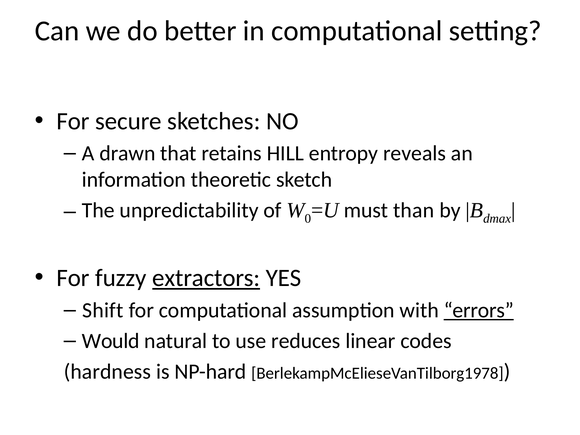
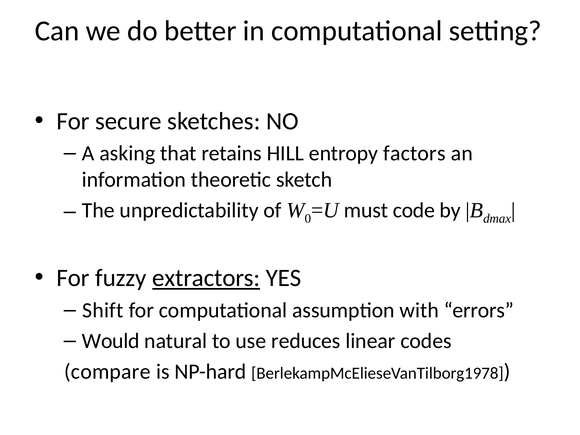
drawn: drawn -> asking
reveals: reveals -> factors
than: than -> code
errors underline: present -> none
hardness: hardness -> compare
